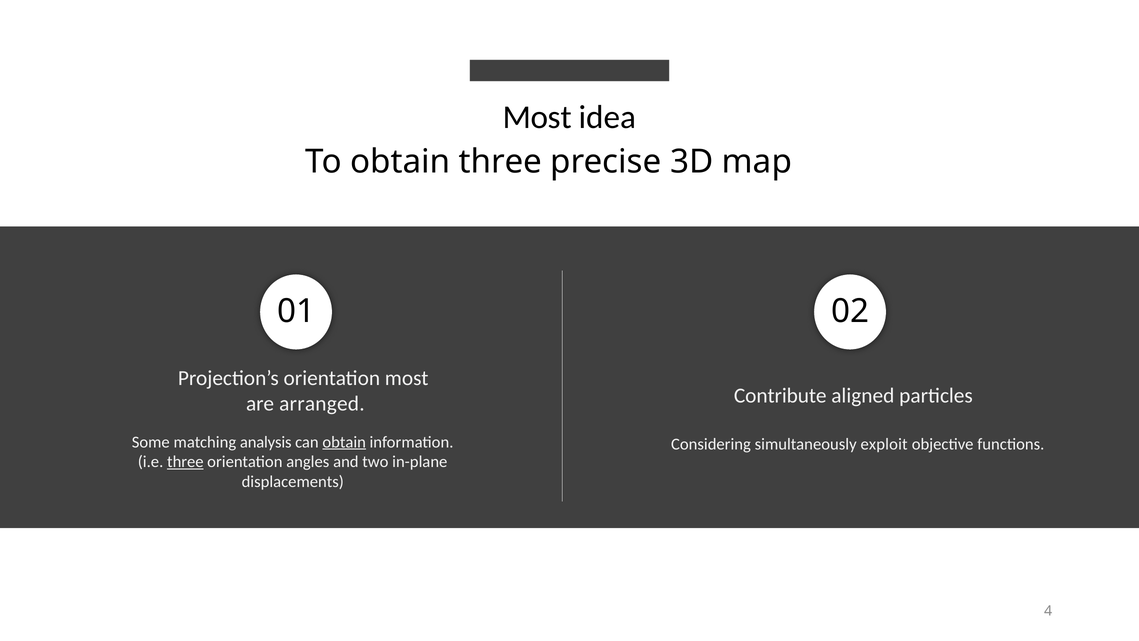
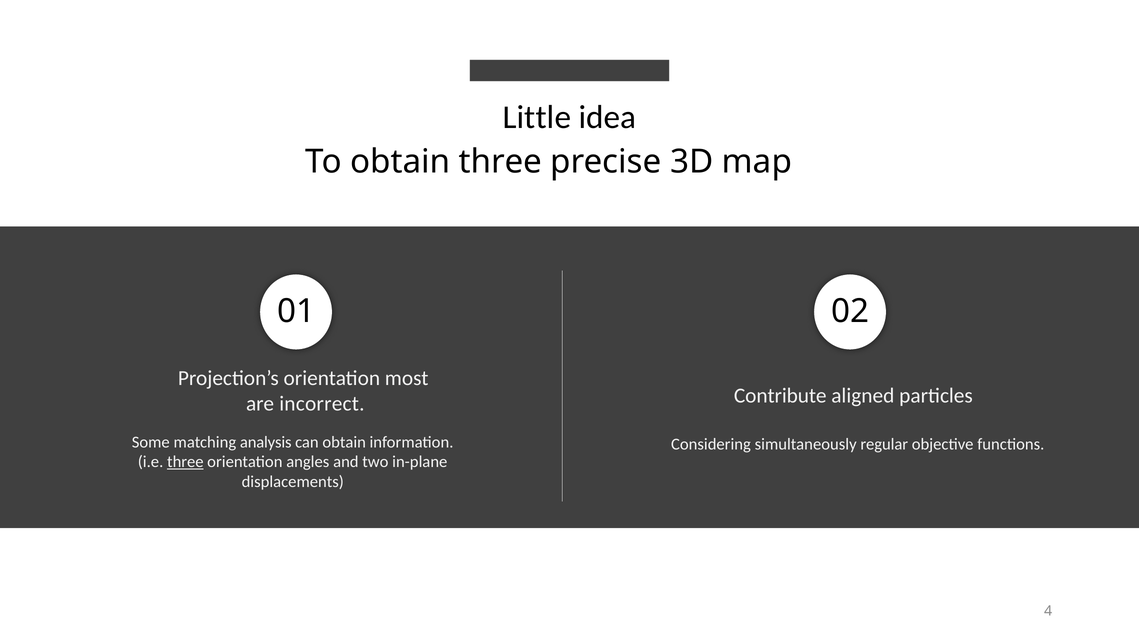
Most at (537, 117): Most -> Little
arranged: arranged -> incorrect
obtain at (344, 442) underline: present -> none
exploit: exploit -> regular
